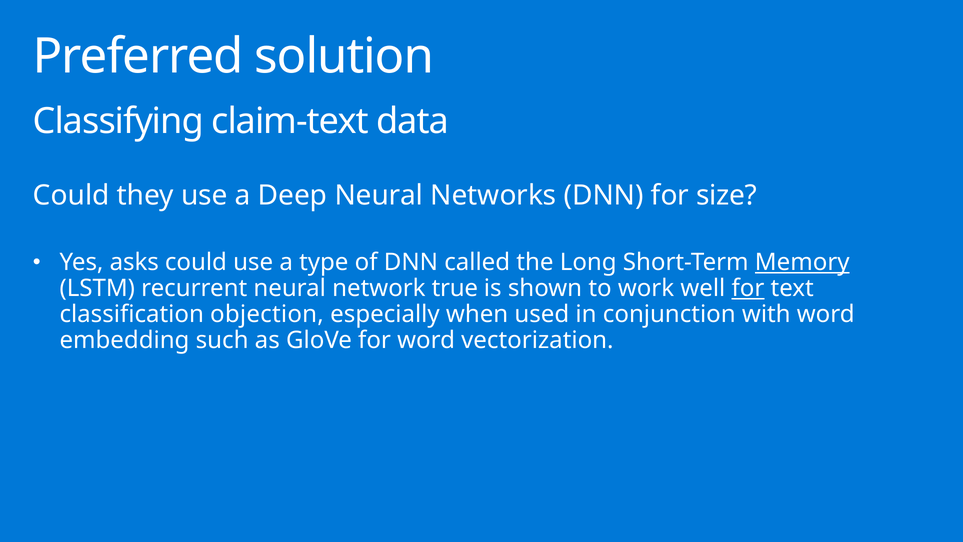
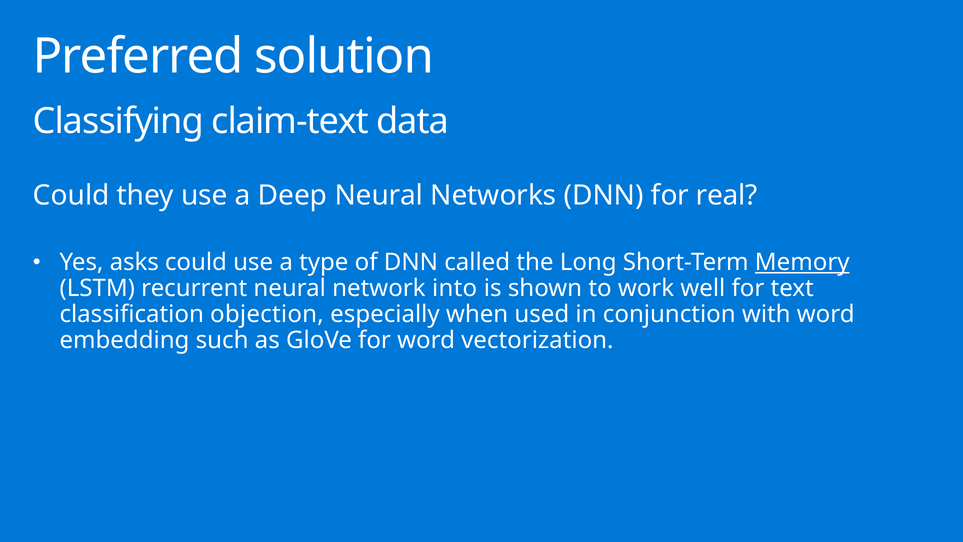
size: size -> real
true: true -> into
for at (748, 288) underline: present -> none
